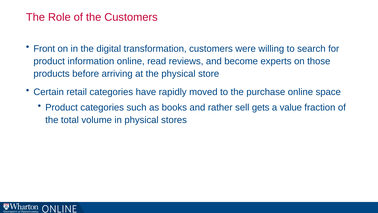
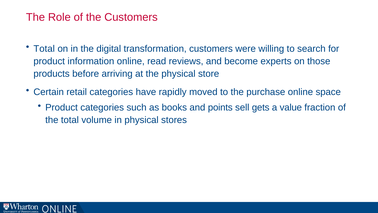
Front at (44, 49): Front -> Total
rather: rather -> points
